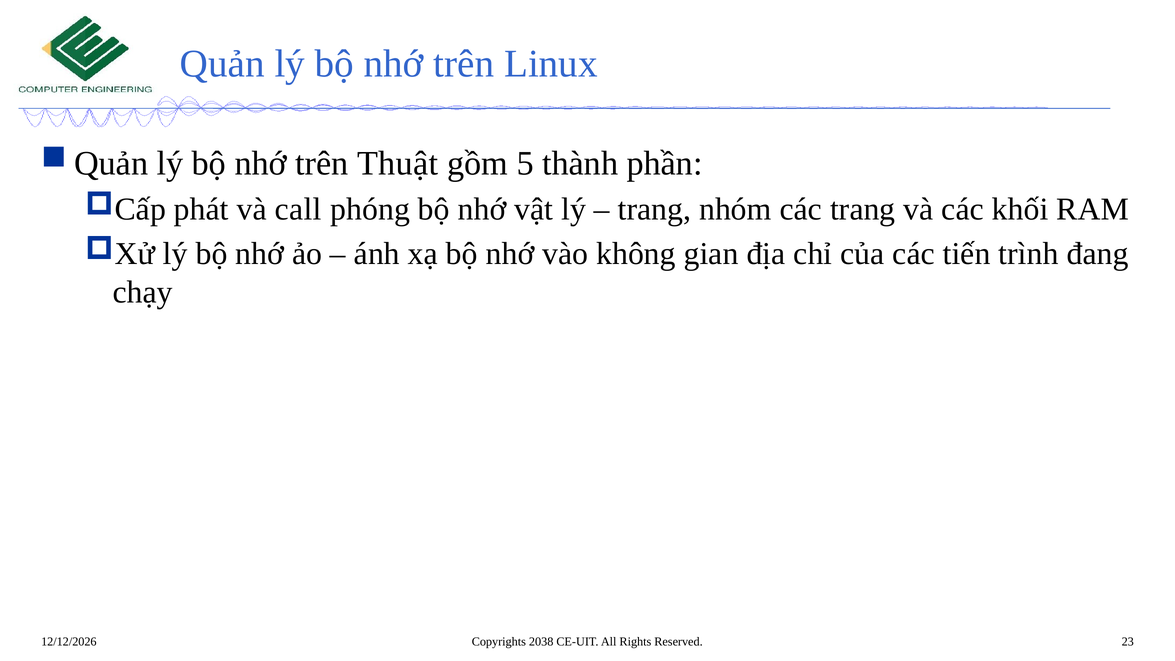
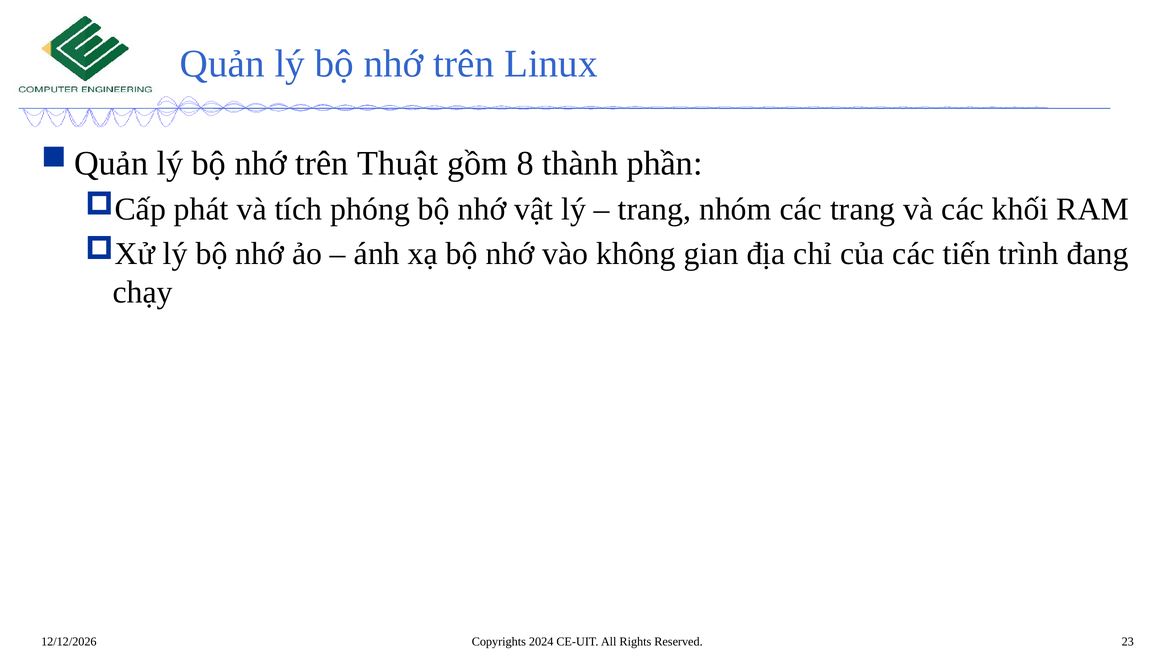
5: 5 -> 8
call: call -> tích
2038: 2038 -> 2024
